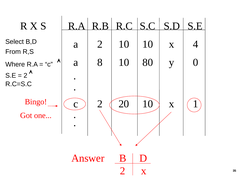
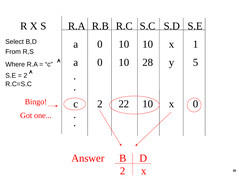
2 at (100, 44): 2 -> 0
4: 4 -> 1
8 at (100, 62): 8 -> 0
80: 80 -> 28
0: 0 -> 5
20: 20 -> 22
x 1: 1 -> 0
